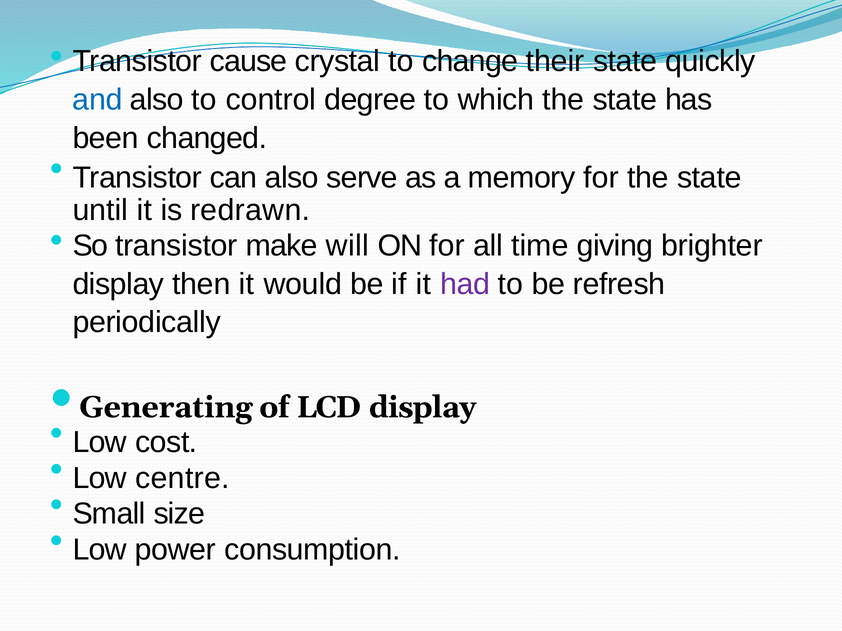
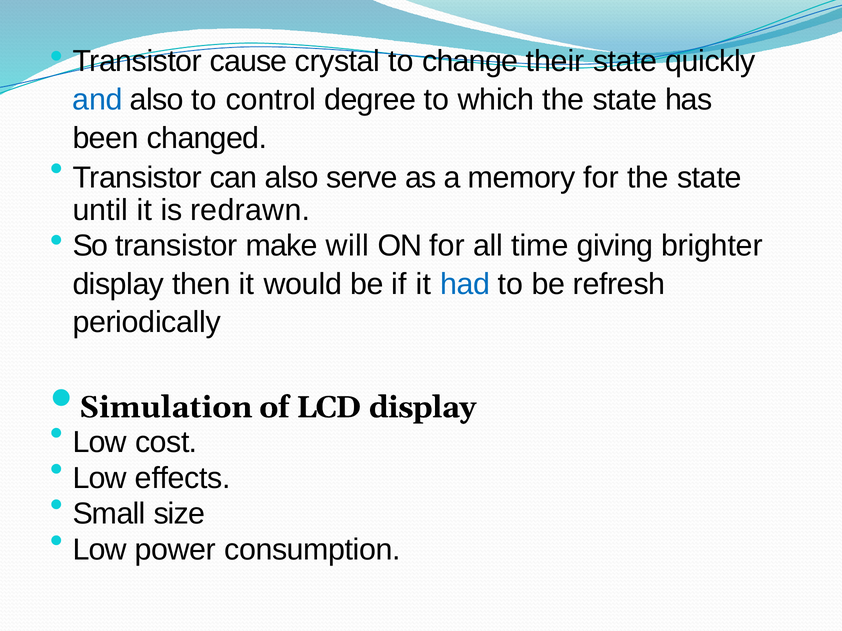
had colour: purple -> blue
Generating: Generating -> Simulation
centre: centre -> effects
